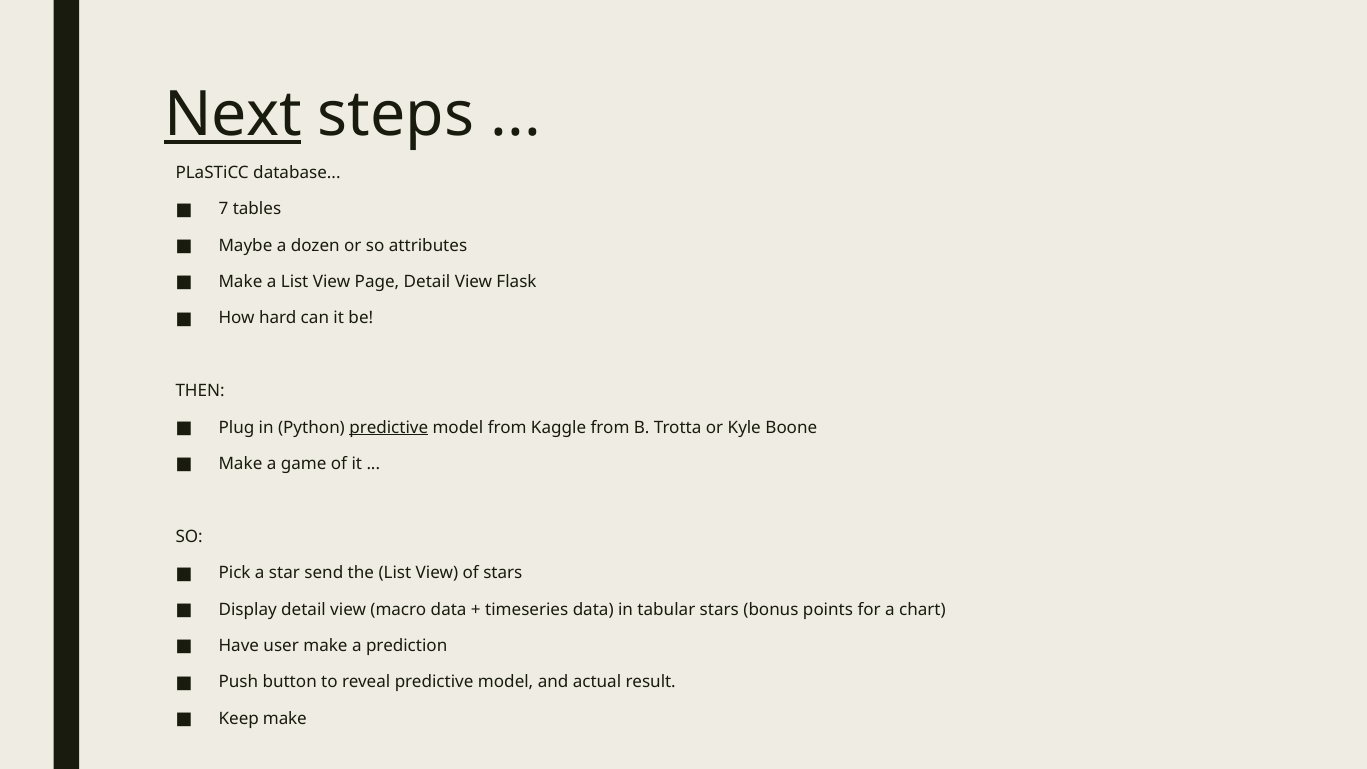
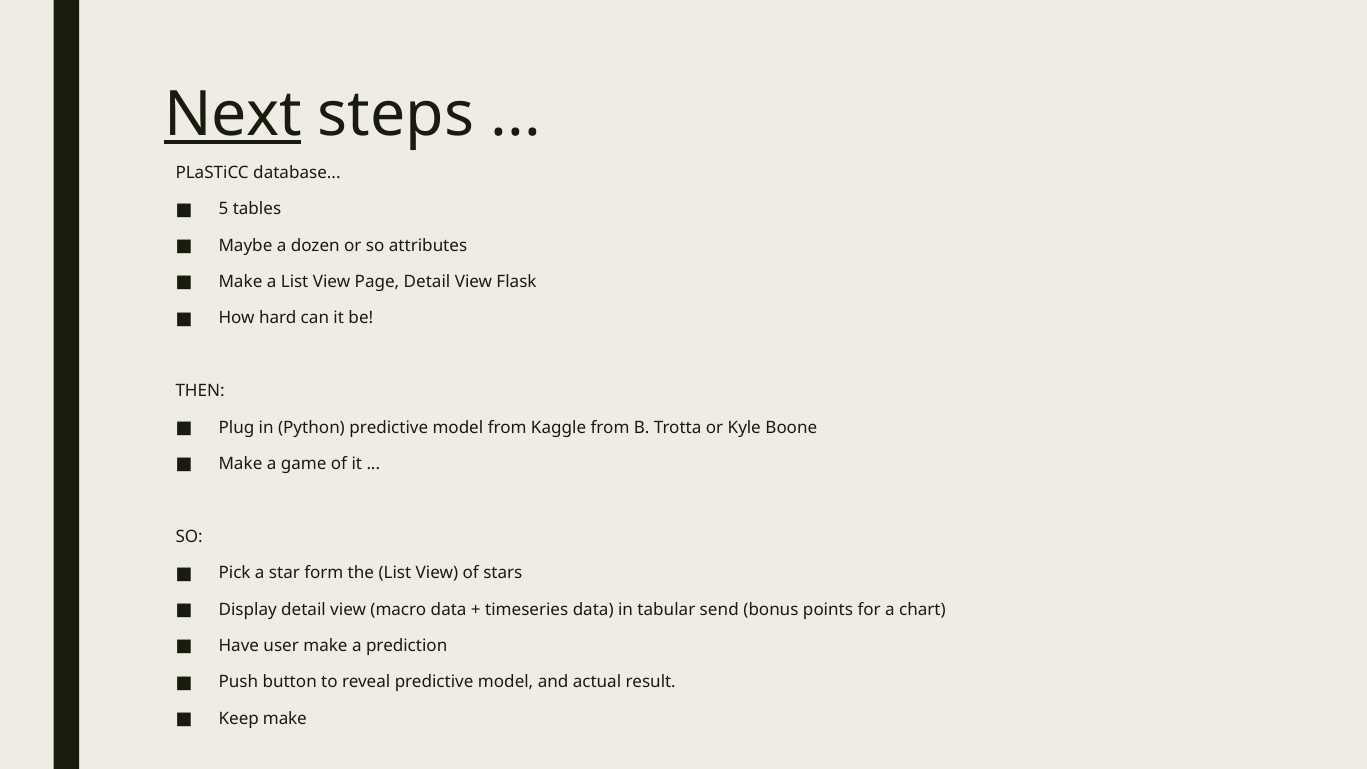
7: 7 -> 5
predictive at (389, 427) underline: present -> none
send: send -> form
tabular stars: stars -> send
